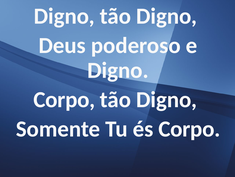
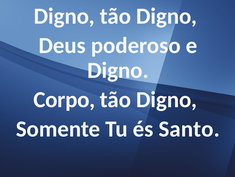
és Corpo: Corpo -> Santo
